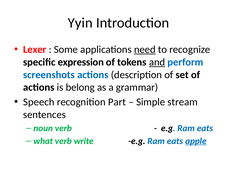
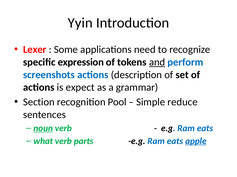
need underline: present -> none
belong: belong -> expect
Speech: Speech -> Section
Part: Part -> Pool
stream: stream -> reduce
noun underline: none -> present
write: write -> parts
